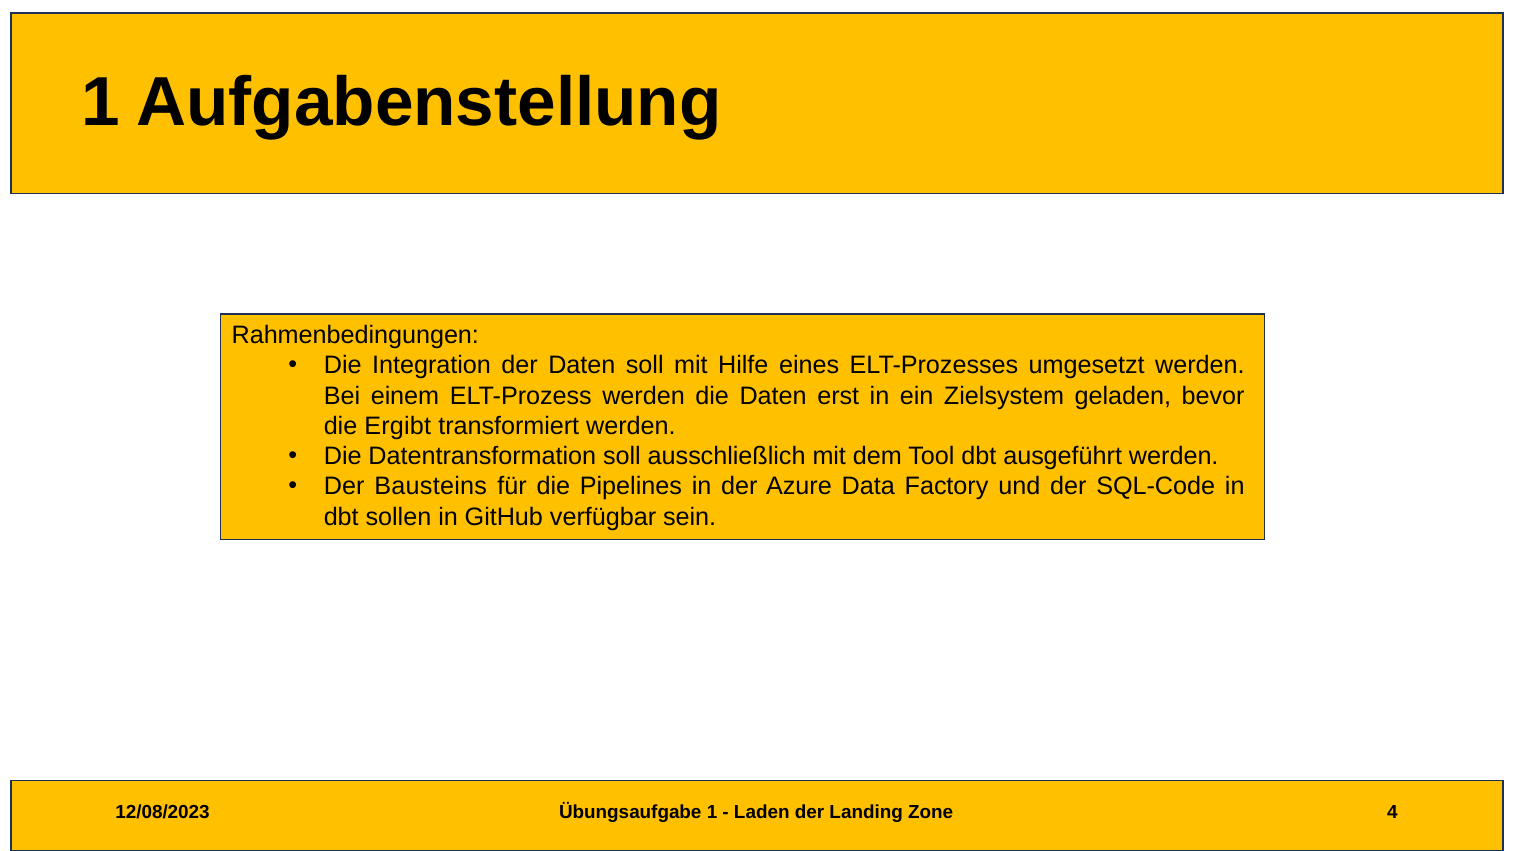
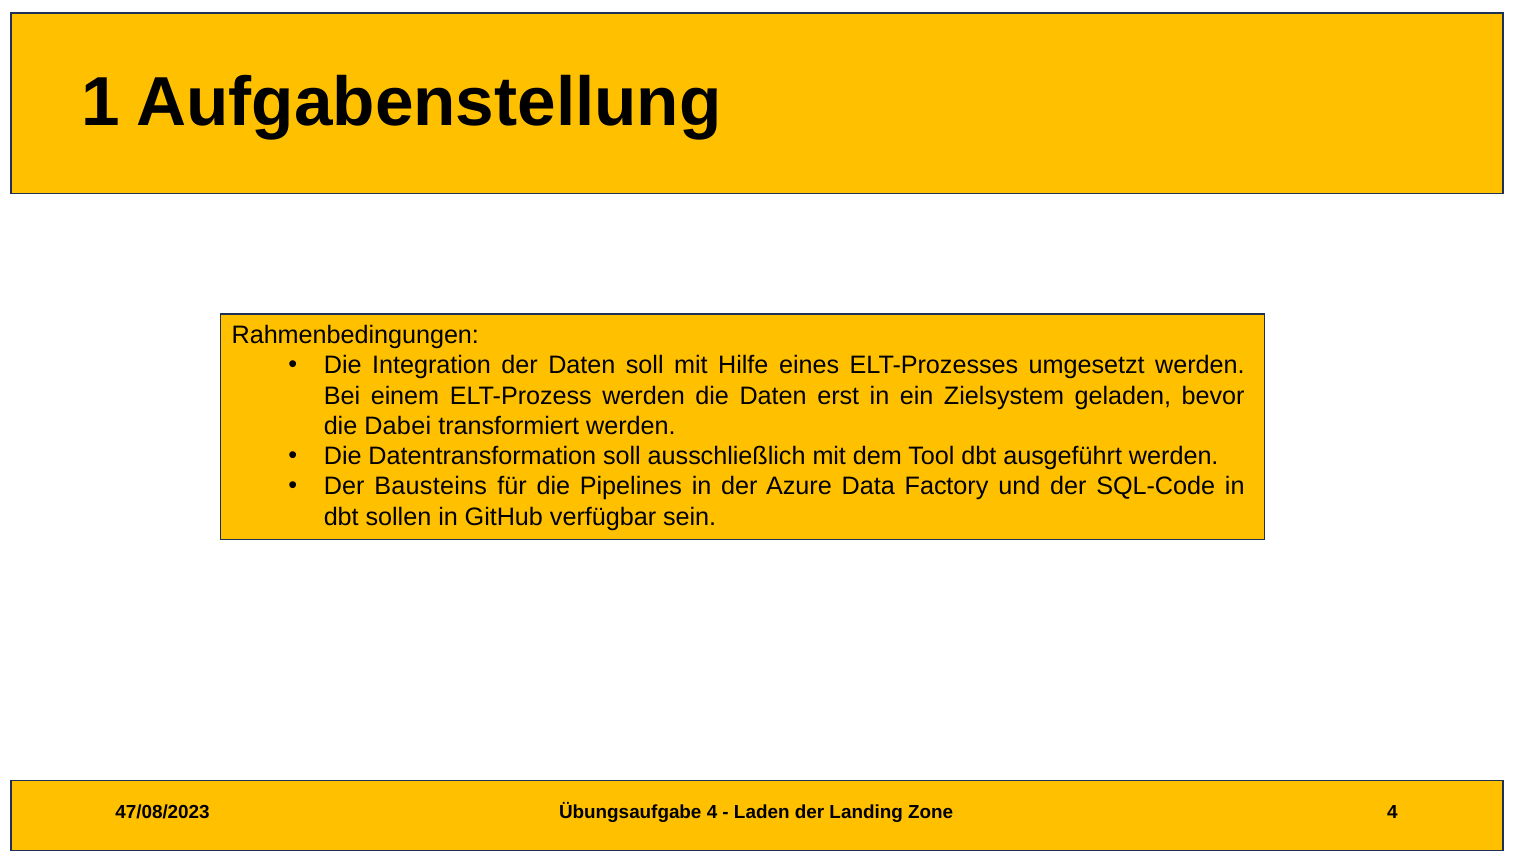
Ergibt: Ergibt -> Dabei
12/08/2023: 12/08/2023 -> 47/08/2023
Übungsaufgabe 1: 1 -> 4
